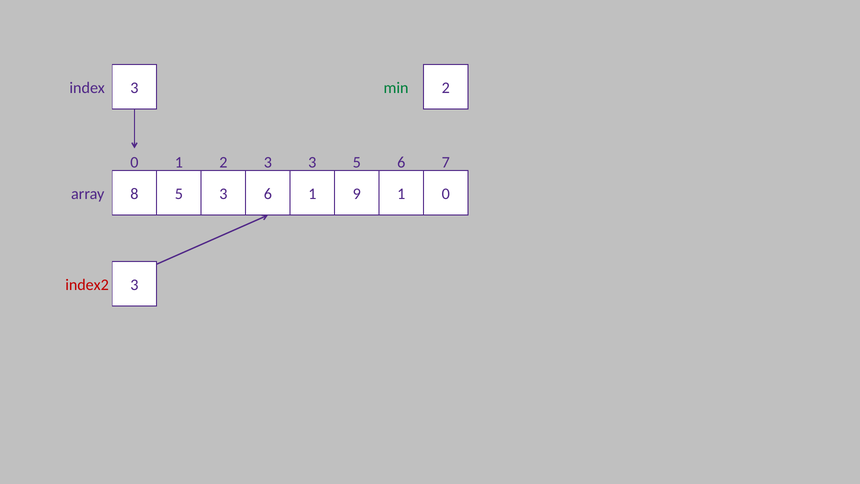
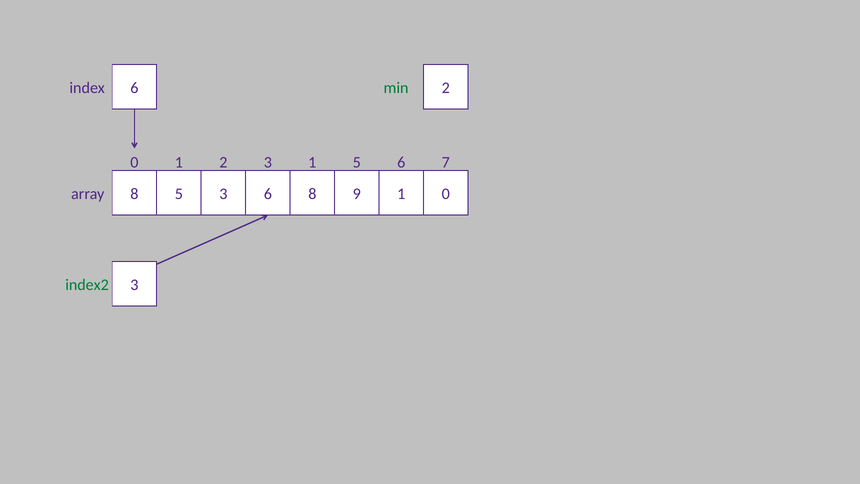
index 3: 3 -> 6
3 3: 3 -> 1
6 1: 1 -> 8
index2 colour: red -> green
